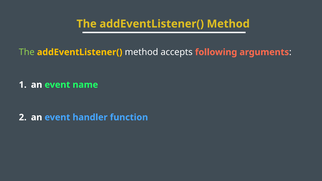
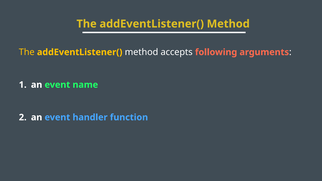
The at (27, 52) colour: light green -> yellow
